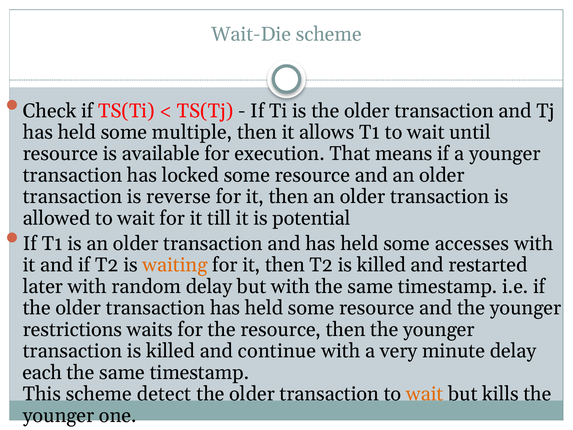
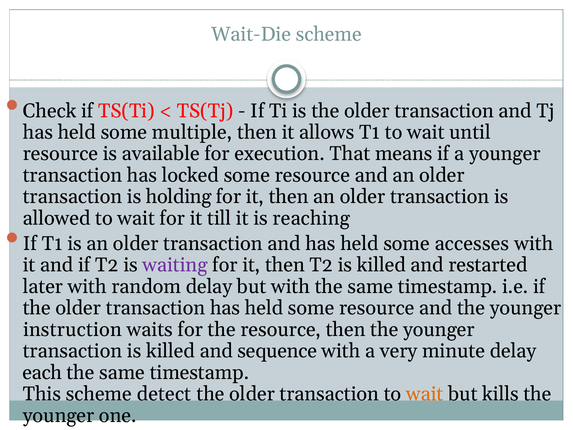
reverse: reverse -> holding
potential: potential -> reaching
waiting colour: orange -> purple
restrictions: restrictions -> instruction
continue: continue -> sequence
